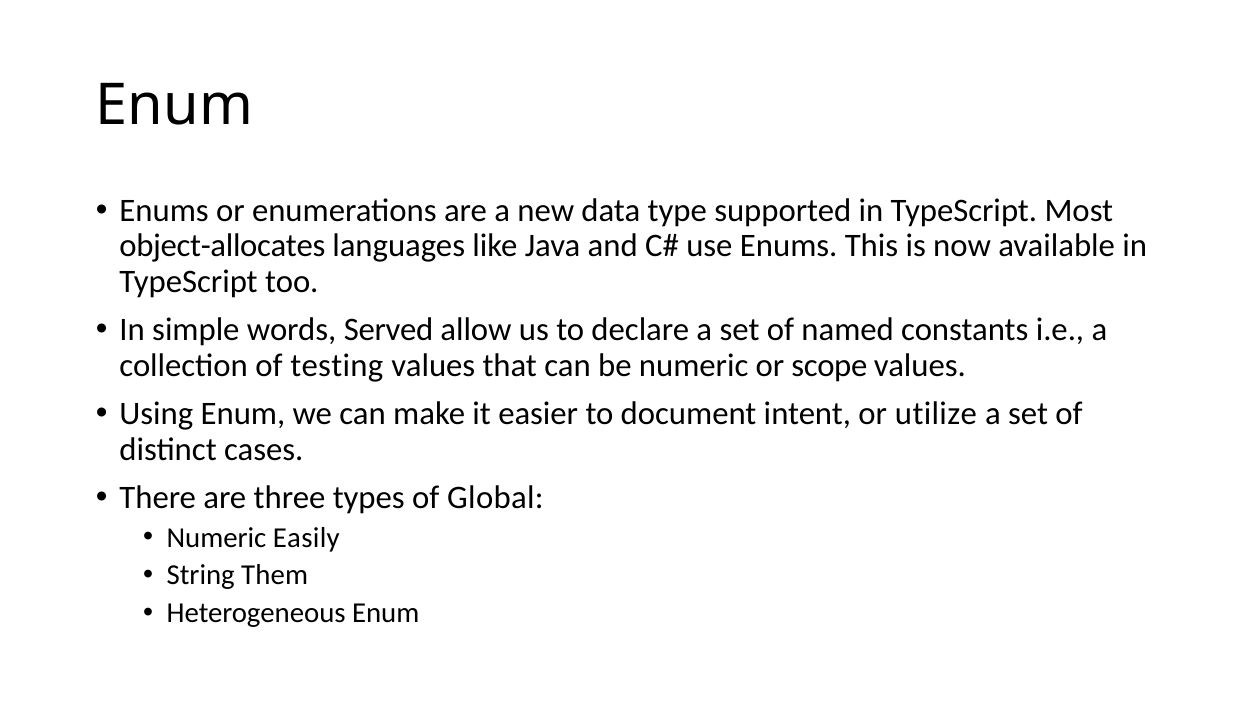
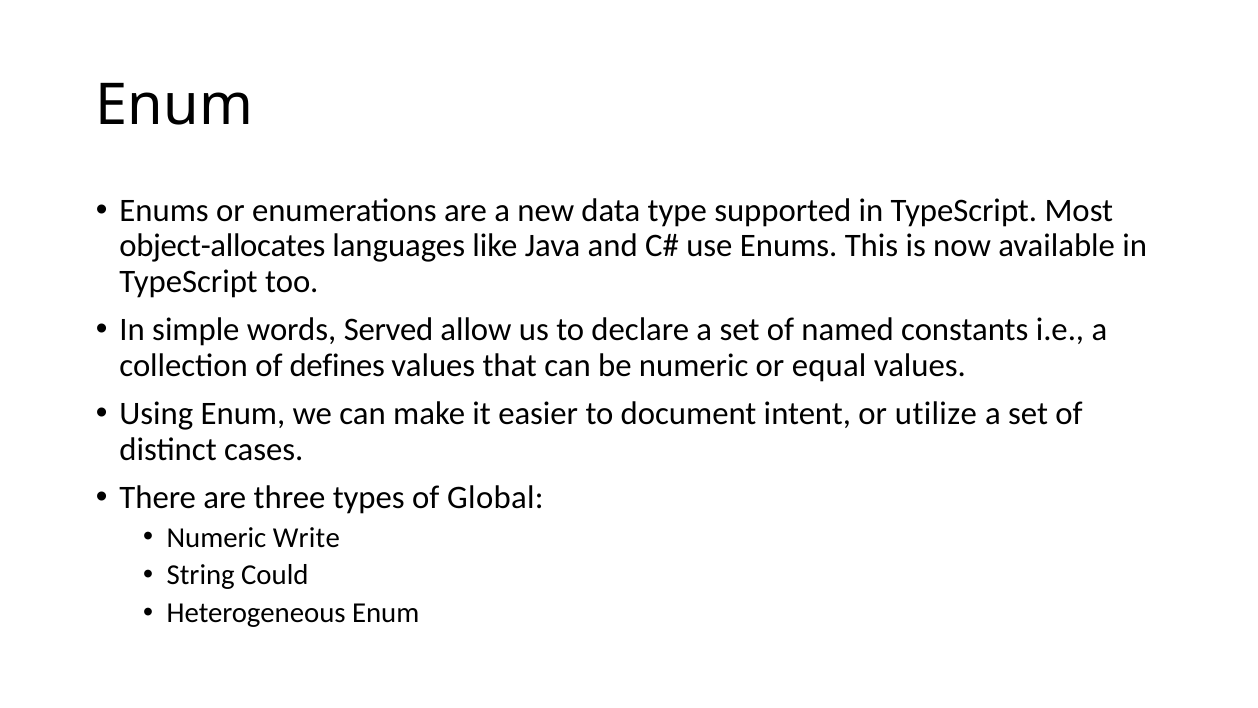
testing: testing -> defines
scope: scope -> equal
Easily: Easily -> Write
Them: Them -> Could
